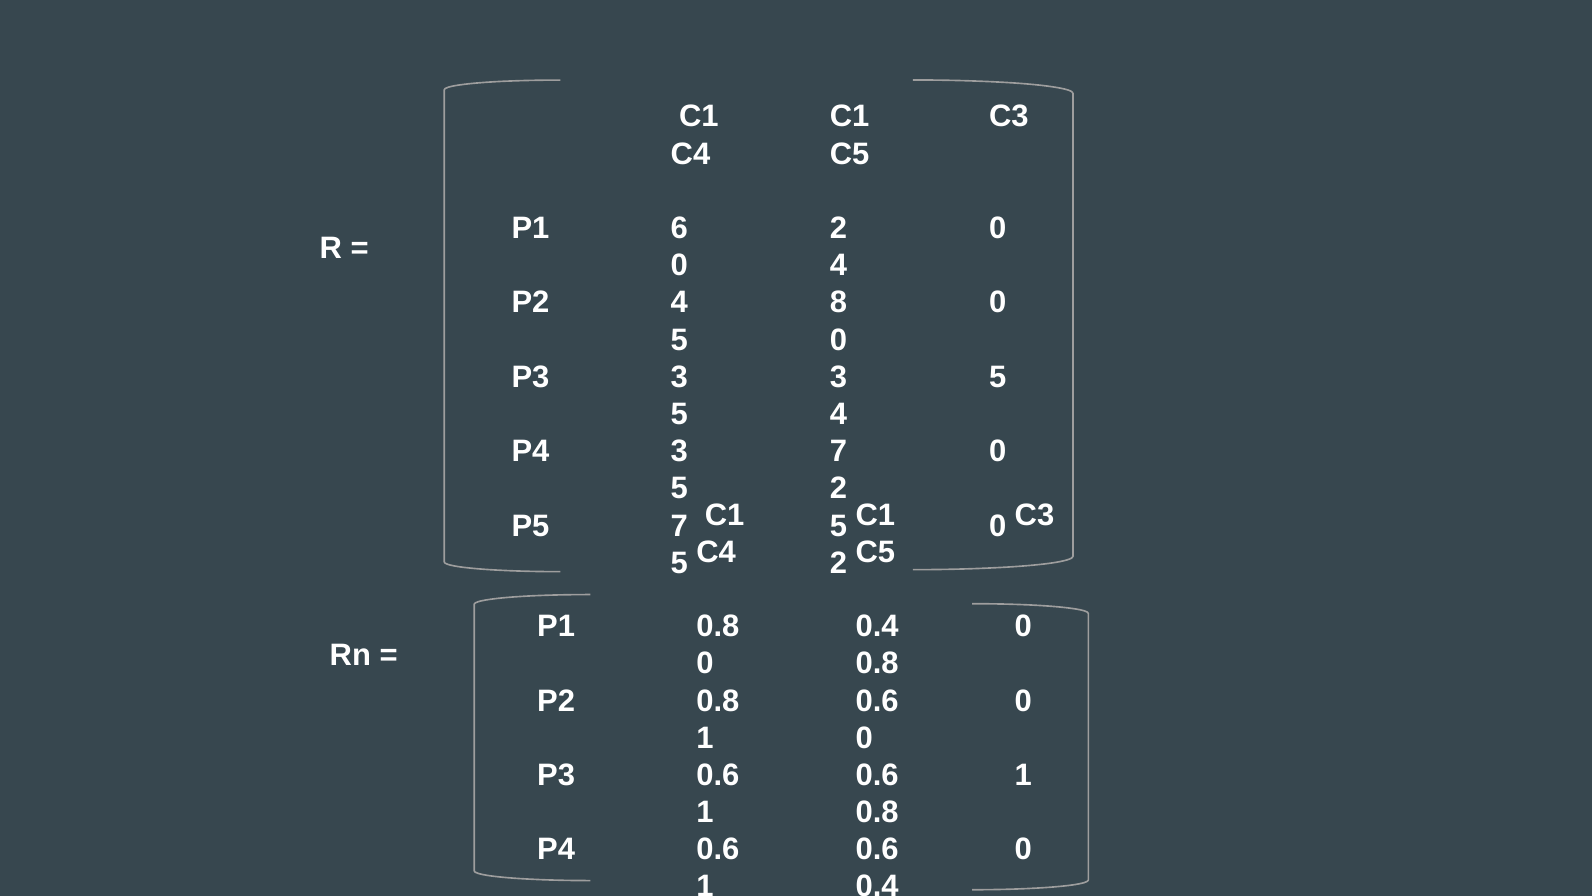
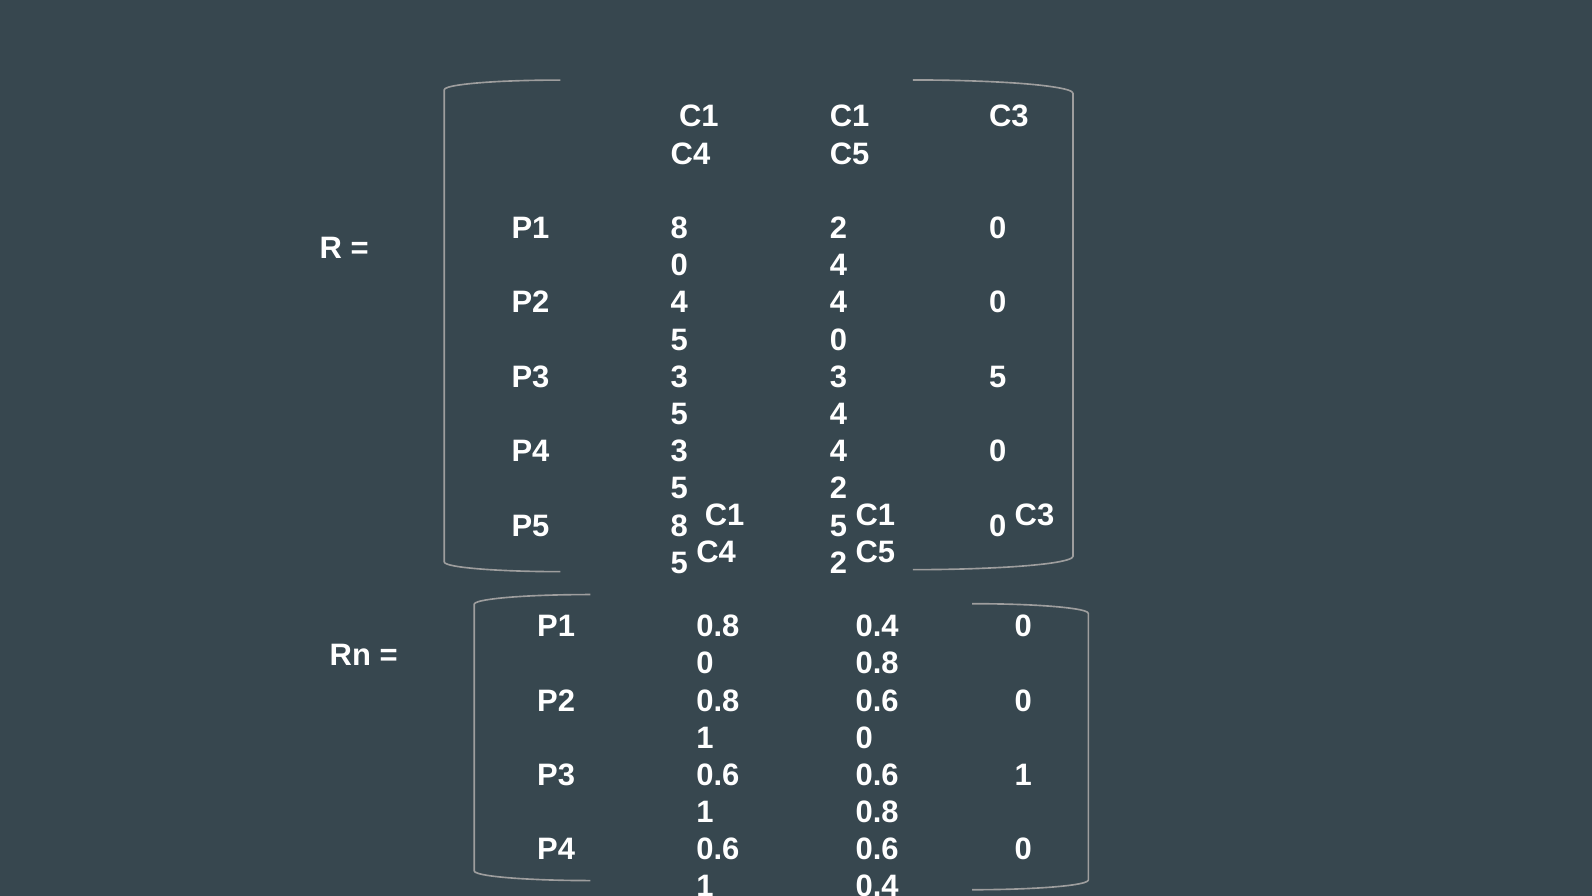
P1 6: 6 -> 8
4 8: 8 -> 4
3 7: 7 -> 4
P5 7: 7 -> 8
